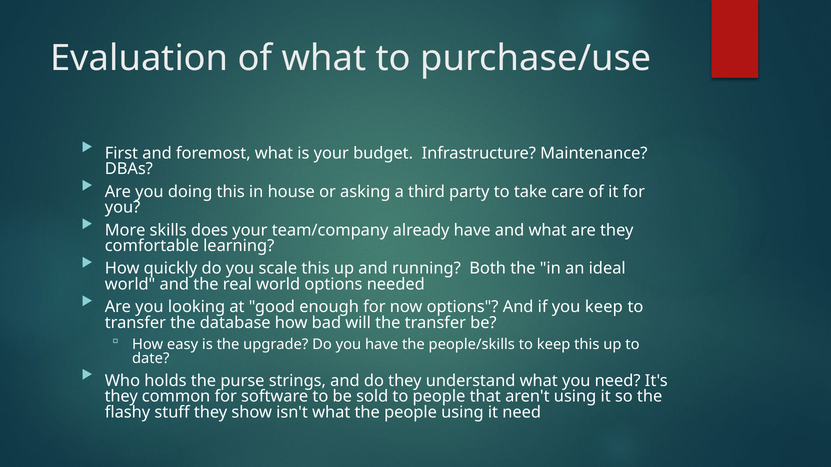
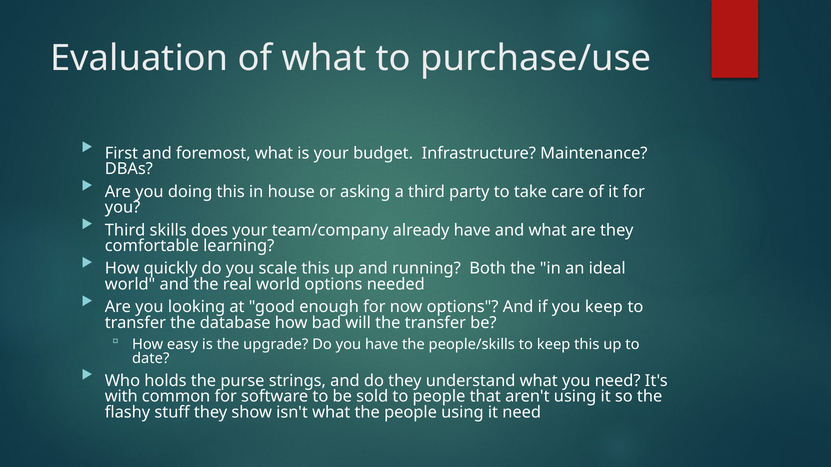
More at (125, 230): More -> Third
they at (121, 397): they -> with
